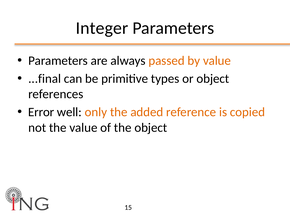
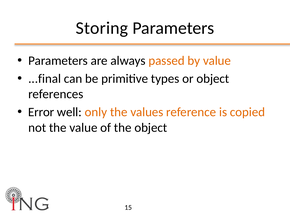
Integer: Integer -> Storing
added: added -> values
